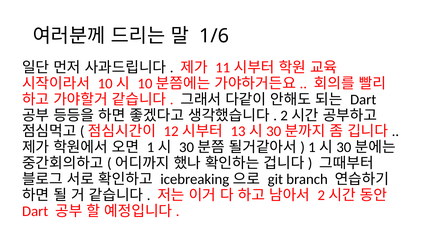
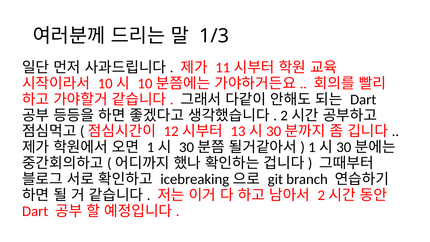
1/6: 1/6 -> 1/3
